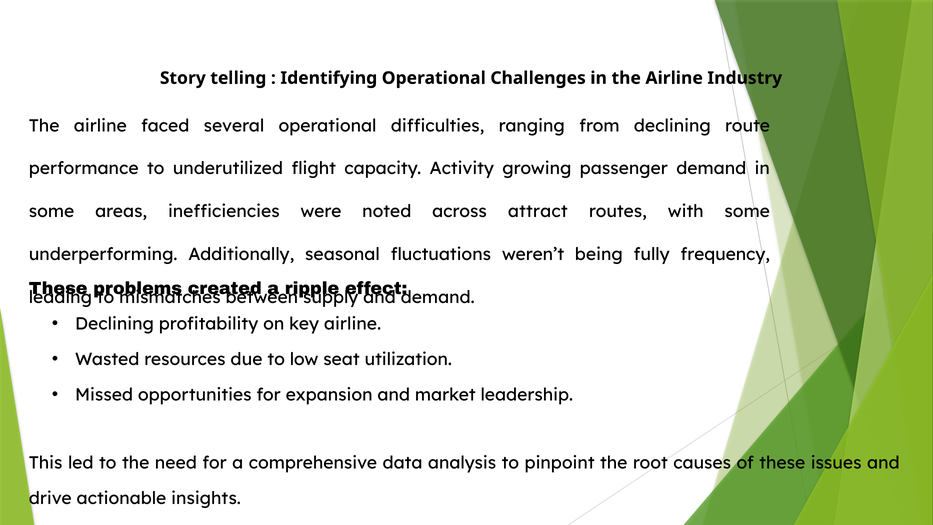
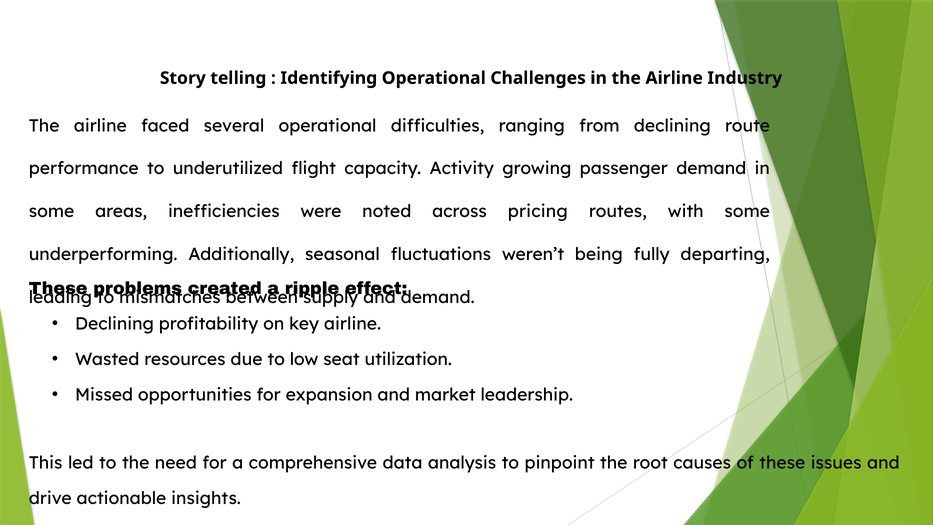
attract: attract -> pricing
frequency: frequency -> departing
